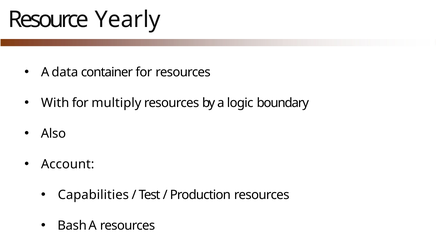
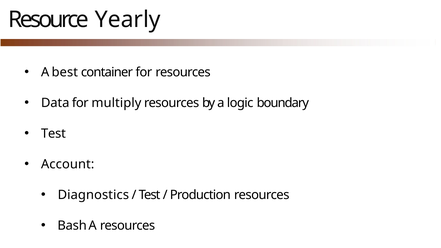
data: data -> best
With: With -> Data
Also at (53, 134): Also -> Test
Capabilities: Capabilities -> Diagnostics
